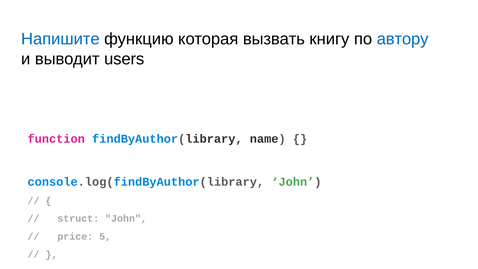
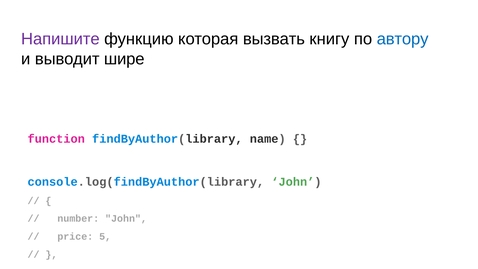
Напишите colour: blue -> purple
users: users -> шире
struct: struct -> number
